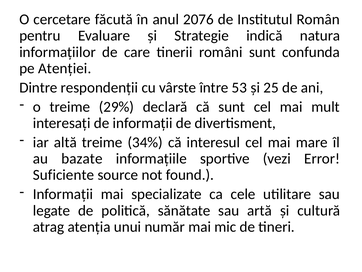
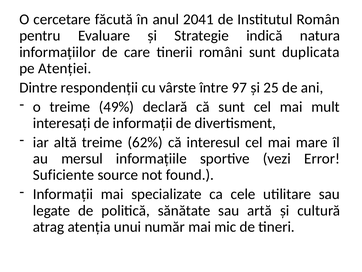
2076: 2076 -> 2041
confunda: confunda -> duplicata
53: 53 -> 97
29%: 29% -> 49%
34%: 34% -> 62%
bazate: bazate -> mersul
